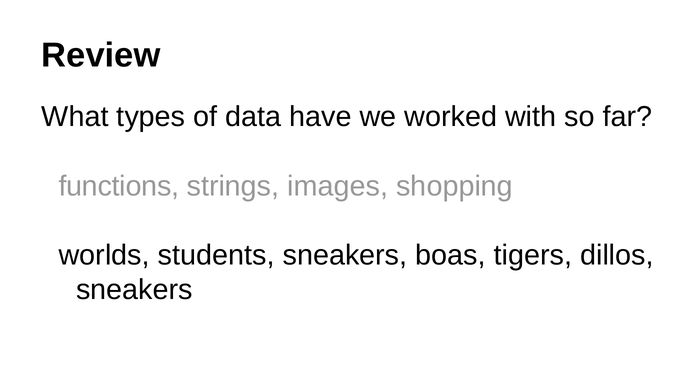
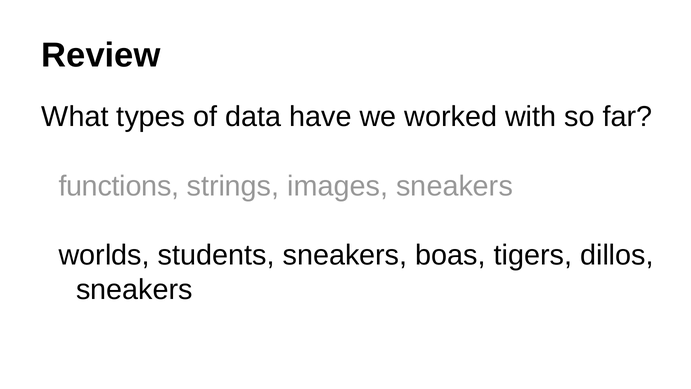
images shopping: shopping -> sneakers
